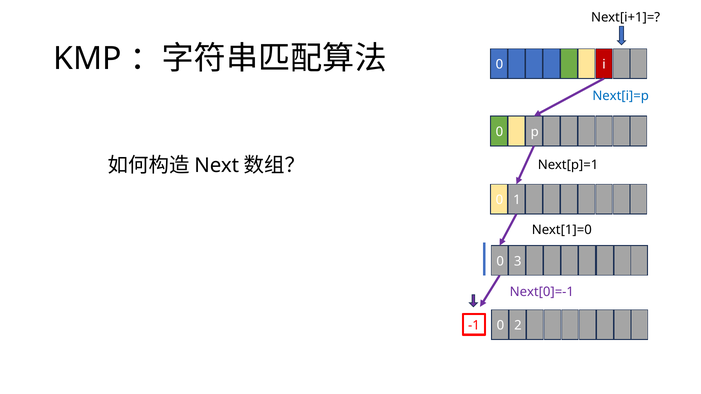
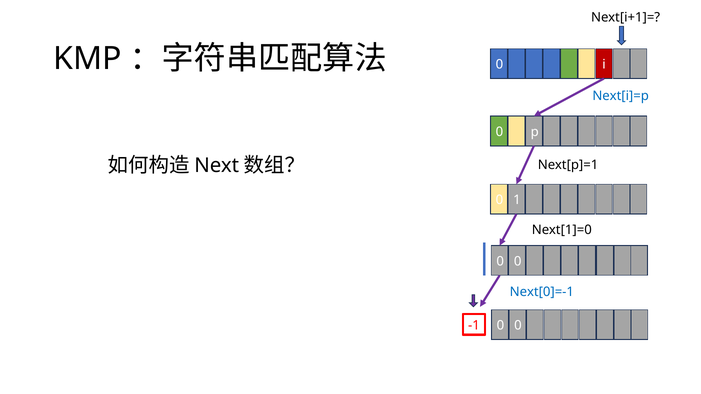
3 at (518, 262): 3 -> 0
Next[0]=-1 colour: purple -> blue
2 at (518, 326): 2 -> 0
